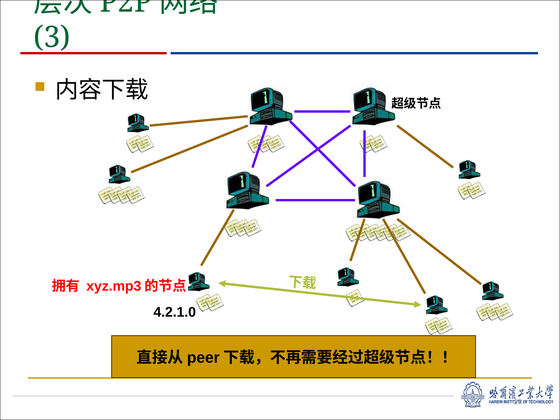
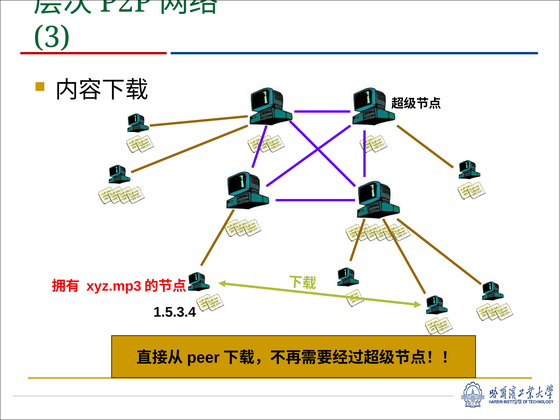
4.2.1.0: 4.2.1.0 -> 1.5.3.4
